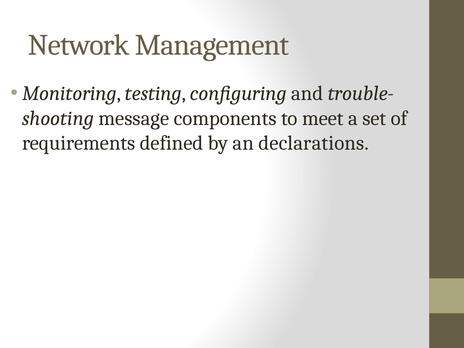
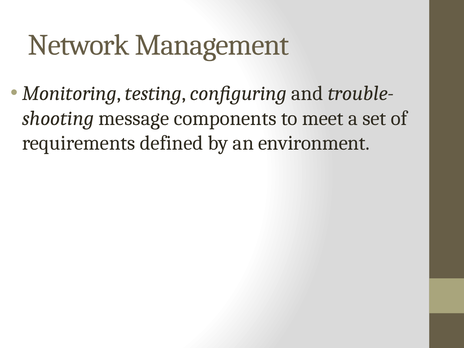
declarations: declarations -> environment
